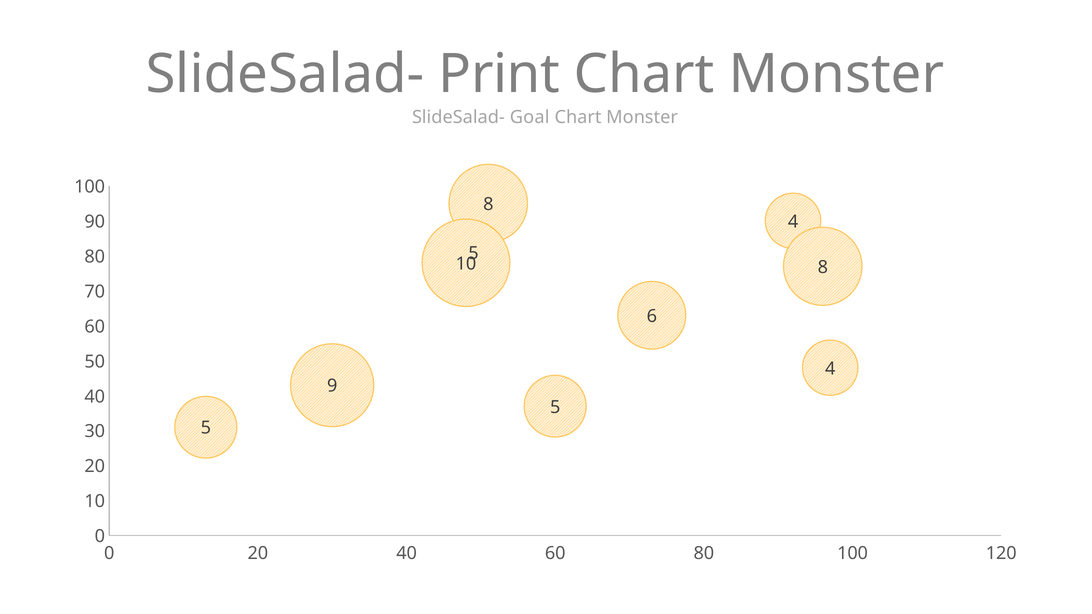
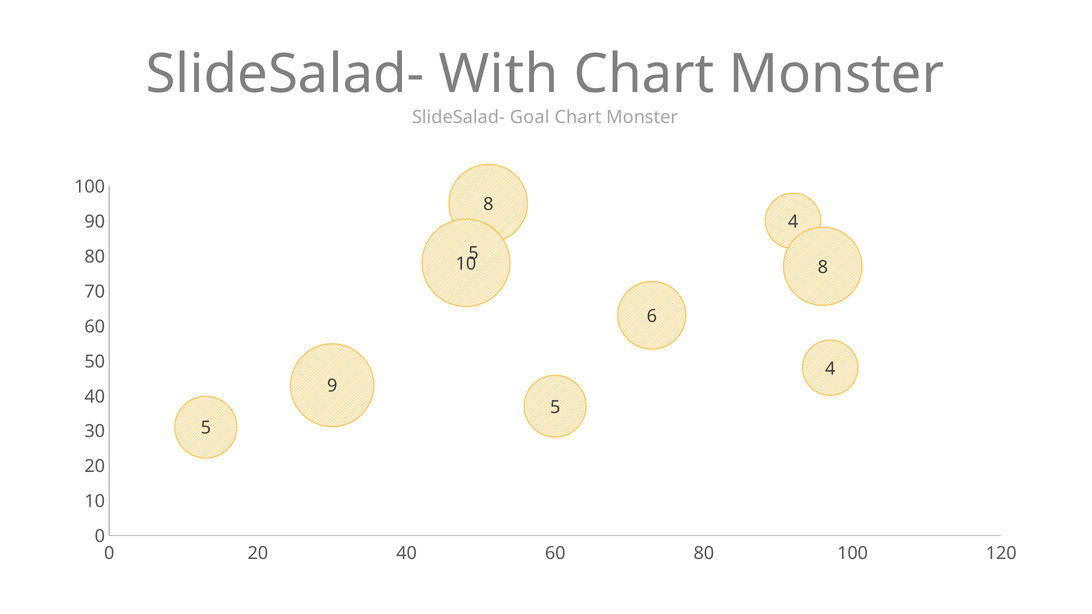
Print: Print -> With
